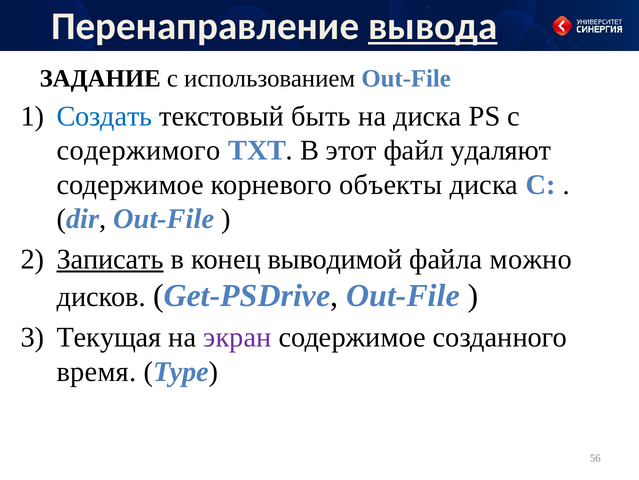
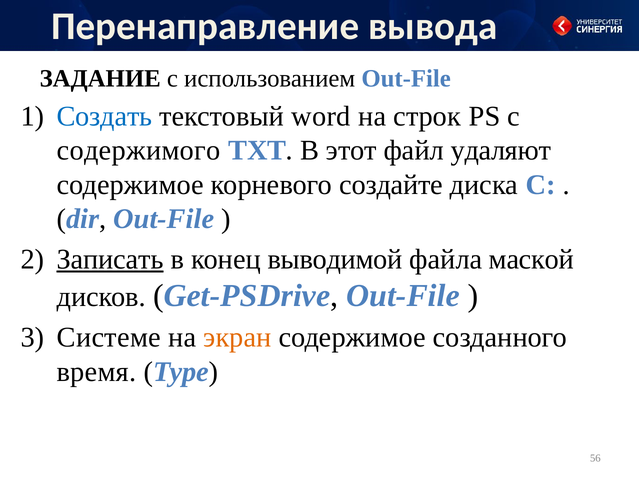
вывода underline: present -> none
быть: быть -> word
на диска: диска -> строк
объекты: объекты -> создайте
можно: можно -> маской
Текущая: Текущая -> Системе
экран colour: purple -> orange
